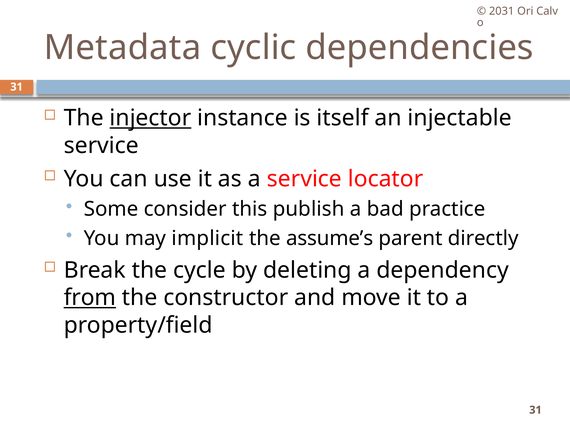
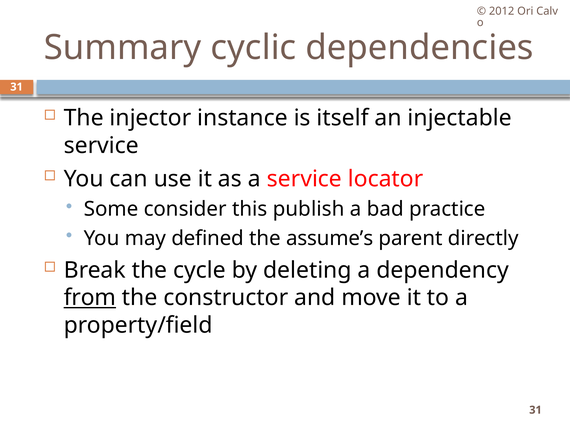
2031: 2031 -> 2012
Metadata: Metadata -> Summary
injector underline: present -> none
implicit: implicit -> defined
